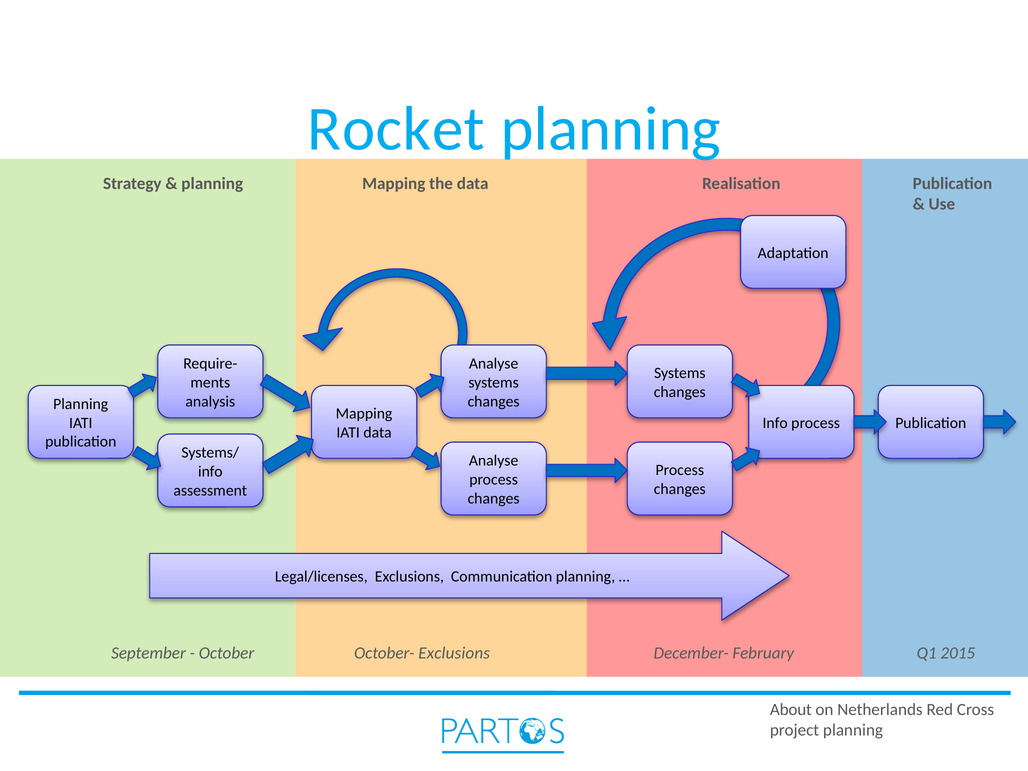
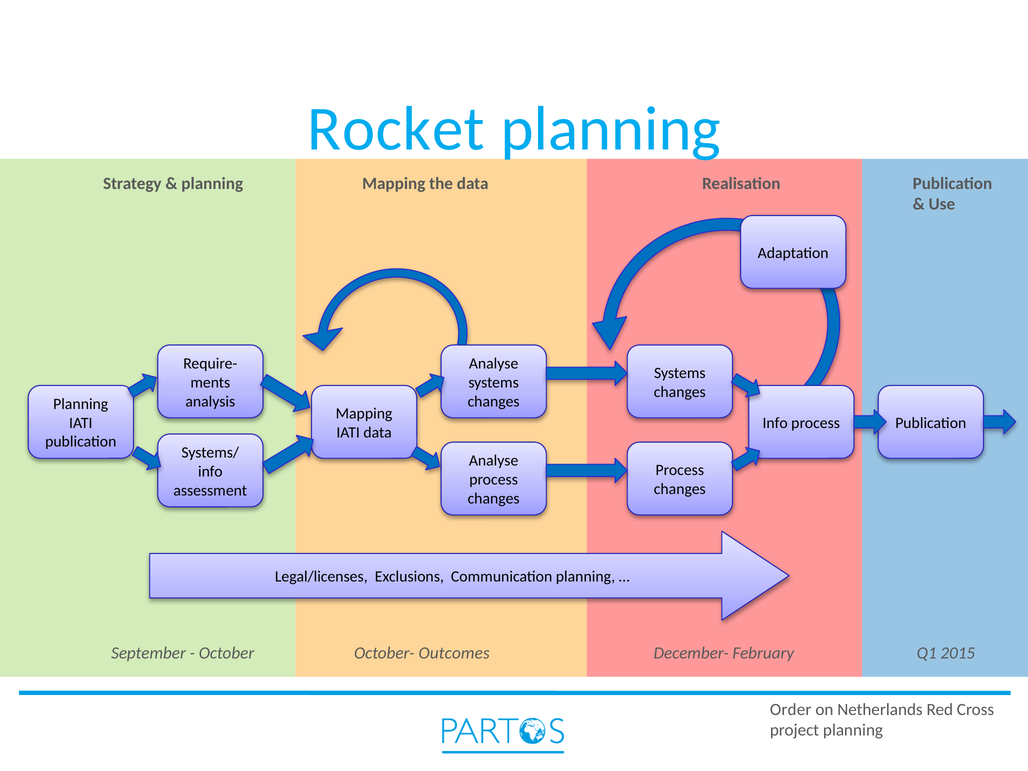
October- Exclusions: Exclusions -> Outcomes
About: About -> Order
